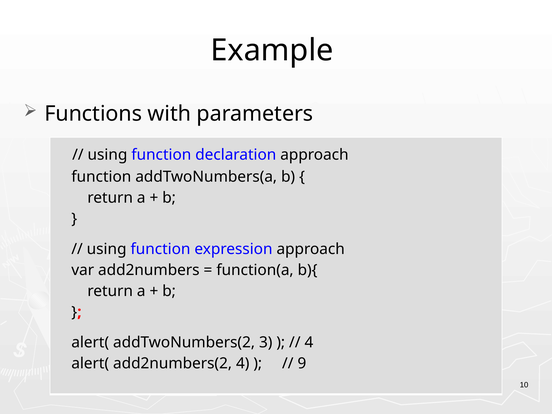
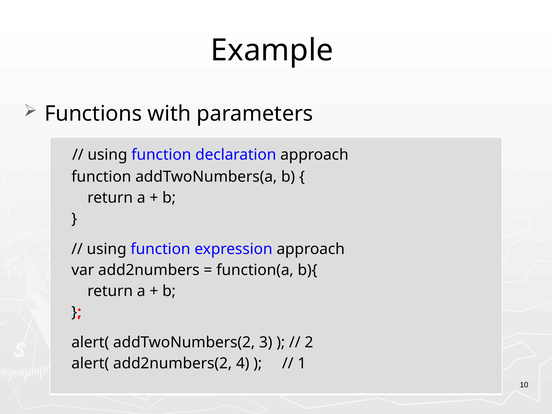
4 at (309, 342): 4 -> 2
9: 9 -> 1
